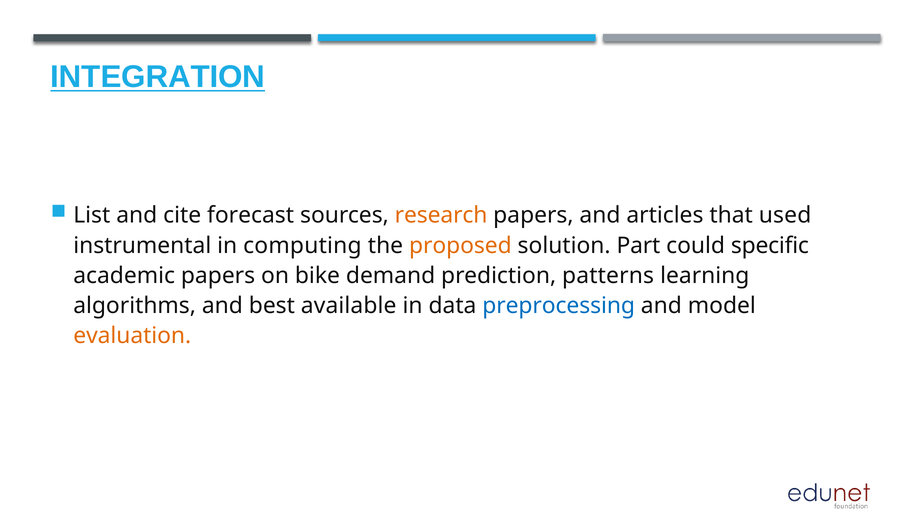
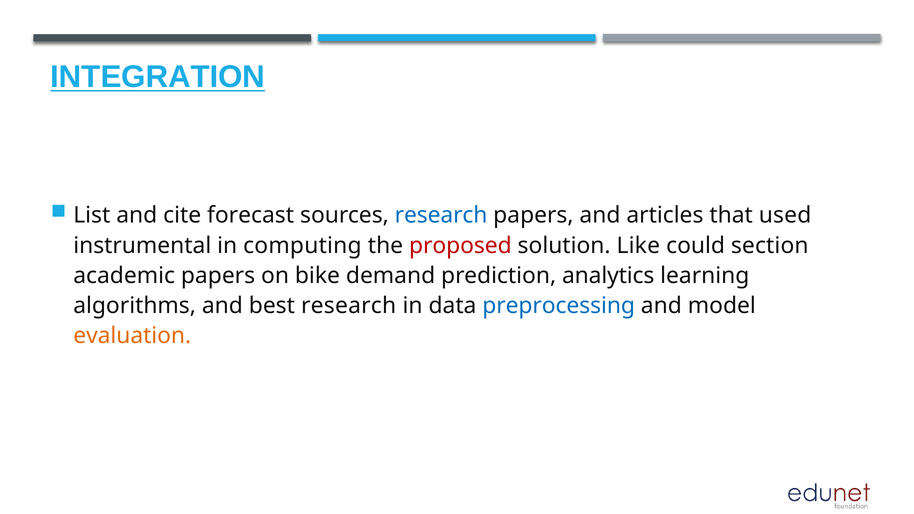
research at (441, 215) colour: orange -> blue
proposed colour: orange -> red
Part: Part -> Like
specific: specific -> section
patterns: patterns -> analytics
best available: available -> research
